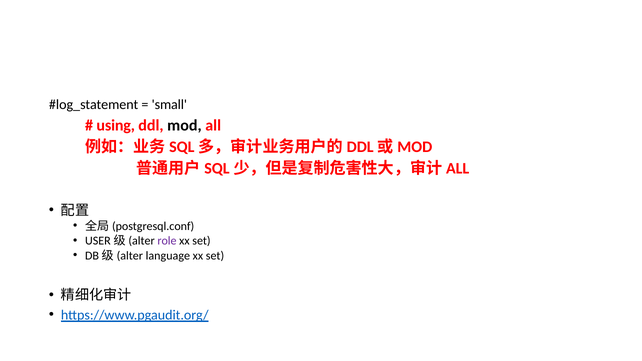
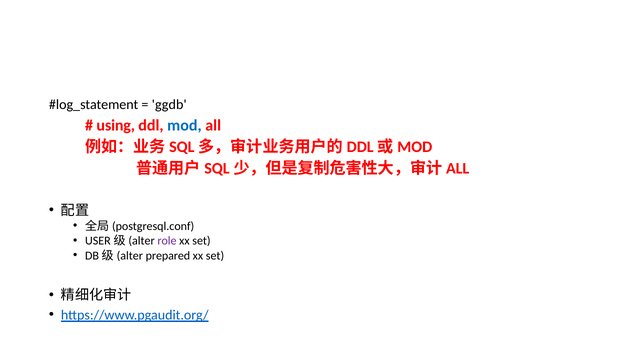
small: small -> ggdb
mod colour: black -> blue
language: language -> prepared
